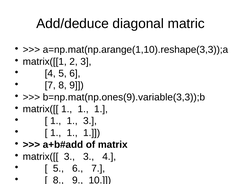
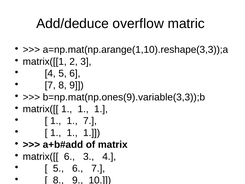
diagonal: diagonal -> overflow
1 3: 3 -> 7
3 at (69, 156): 3 -> 6
